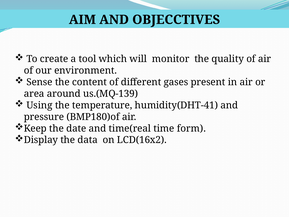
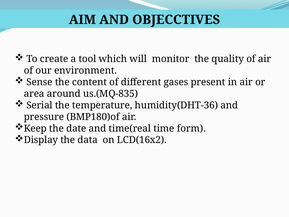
us.(MQ-139: us.(MQ-139 -> us.(MQ-835
Using: Using -> Serial
humidity(DHT-41: humidity(DHT-41 -> humidity(DHT-36
